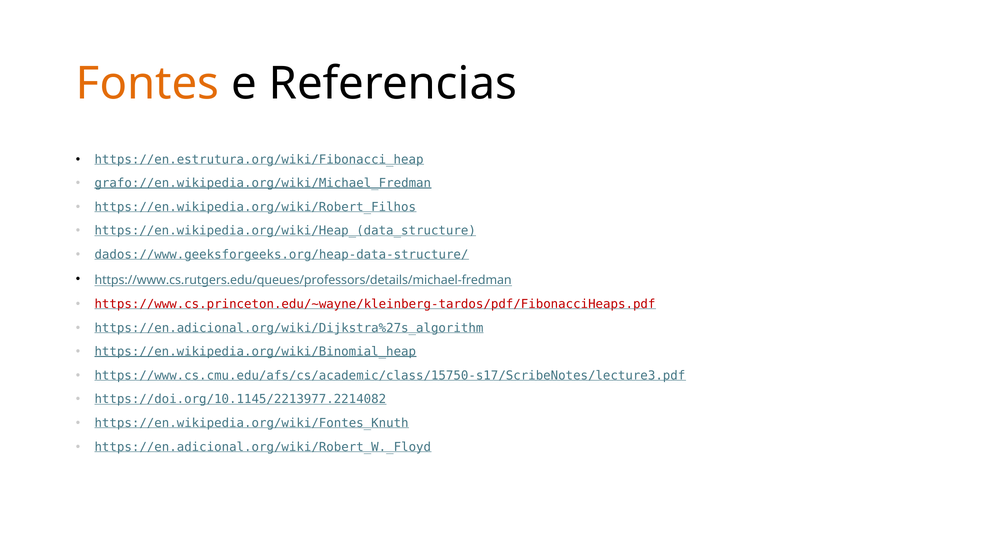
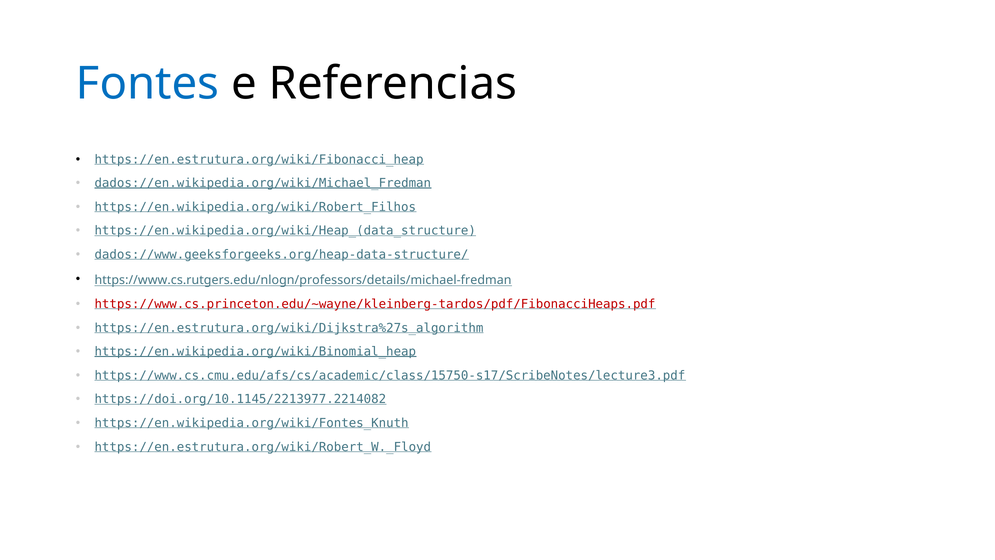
Fontes colour: orange -> blue
grafo://en.wikipedia.org/wiki/Michael_Fredman: grafo://en.wikipedia.org/wiki/Michael_Fredman -> dados://en.wikipedia.org/wiki/Michael_Fredman
https://www.cs.rutgers.edu/queues/professors/details/michael-fredman: https://www.cs.rutgers.edu/queues/professors/details/michael-fredman -> https://www.cs.rutgers.edu/nlogn/professors/details/michael-fredman
https://en.adicional.org/wiki/Dijkstra%27s_algorithm: https://en.adicional.org/wiki/Dijkstra%27s_algorithm -> https://en.estrutura.org/wiki/Dijkstra%27s_algorithm
https://en.adicional.org/wiki/Robert_W._Floyd: https://en.adicional.org/wiki/Robert_W._Floyd -> https://en.estrutura.org/wiki/Robert_W._Floyd
